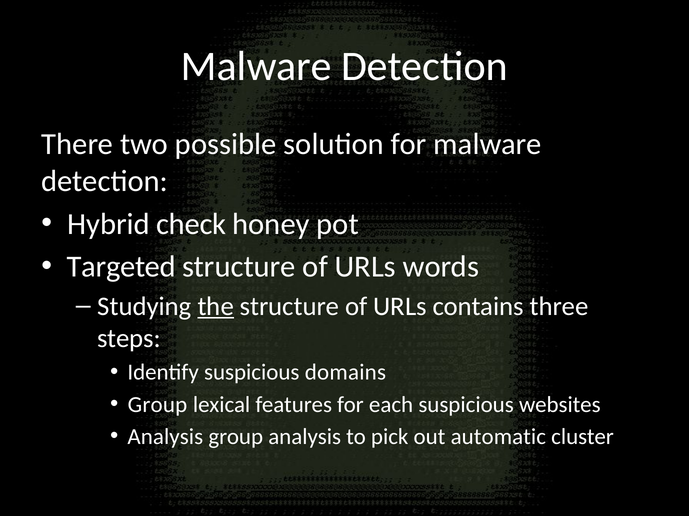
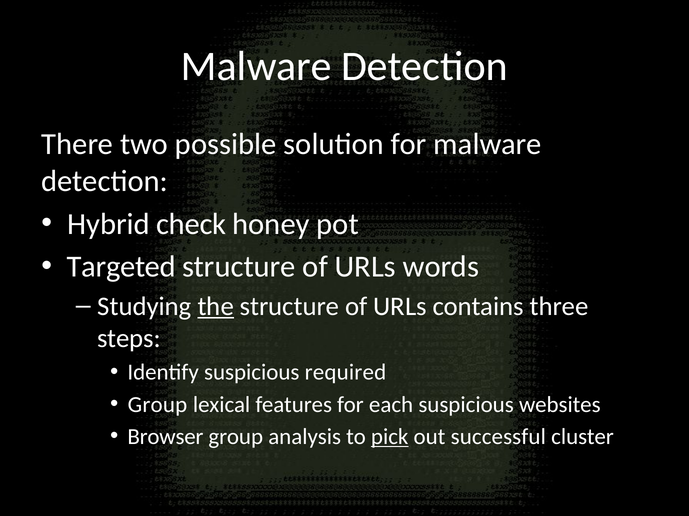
domains: domains -> required
Analysis at (165, 437): Analysis -> Browser
pick underline: none -> present
automatic: automatic -> successful
